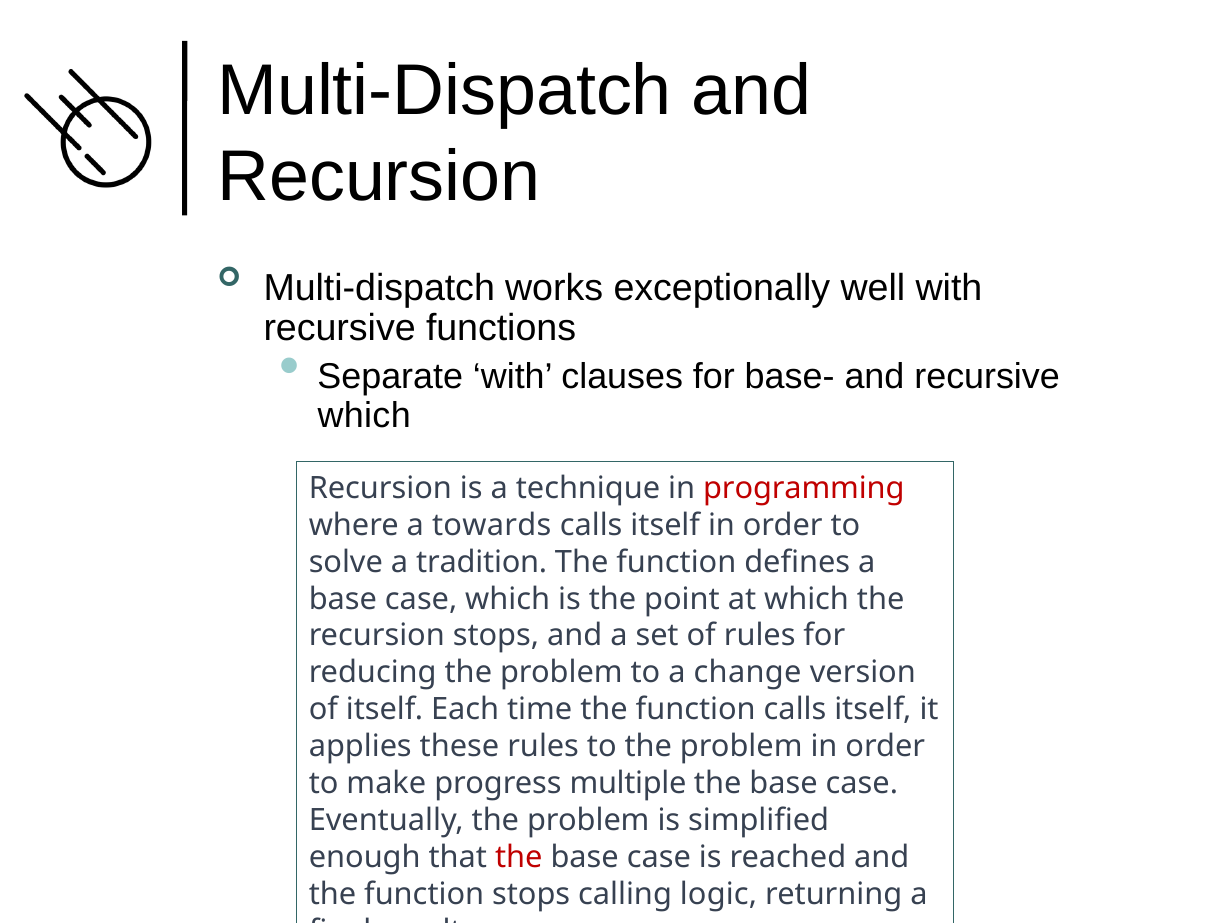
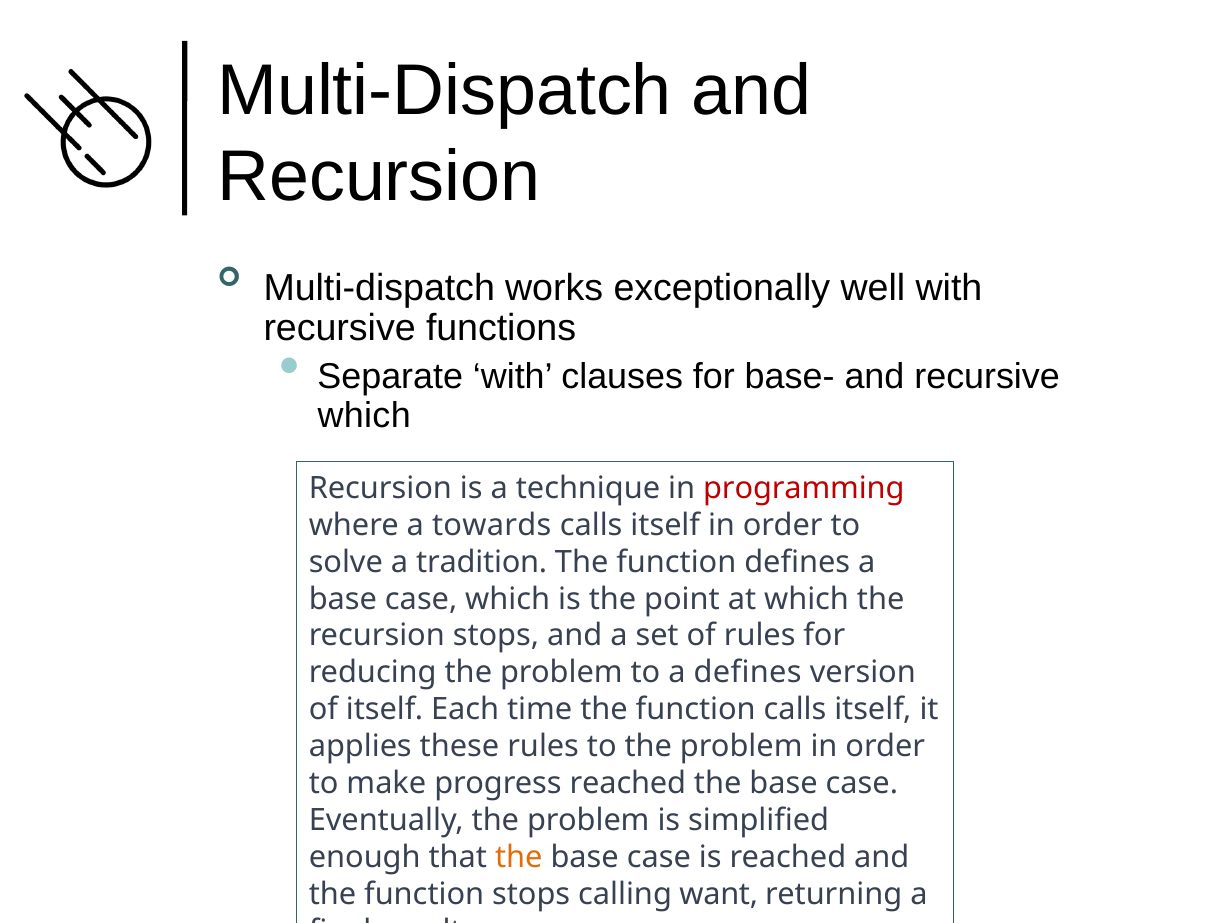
a change: change -> defines
progress multiple: multiple -> reached
the at (519, 858) colour: red -> orange
logic: logic -> want
